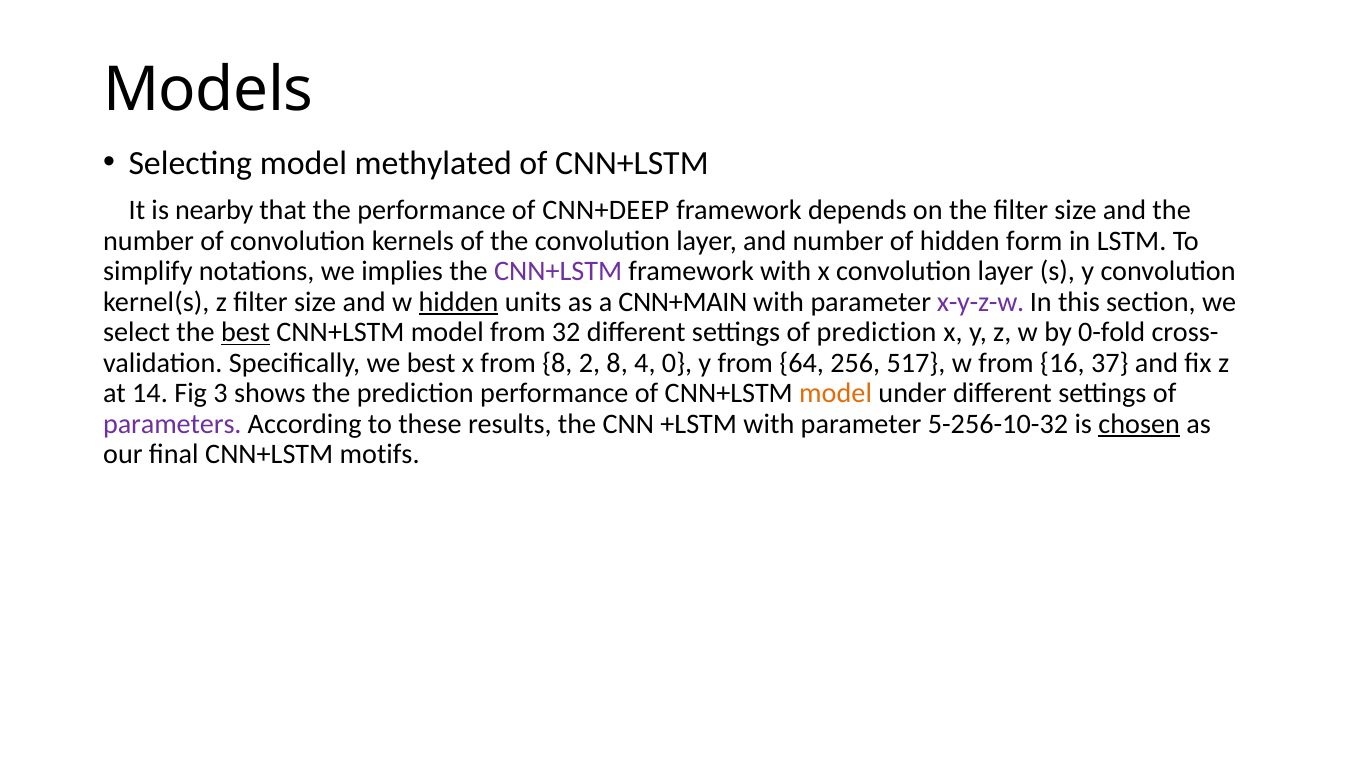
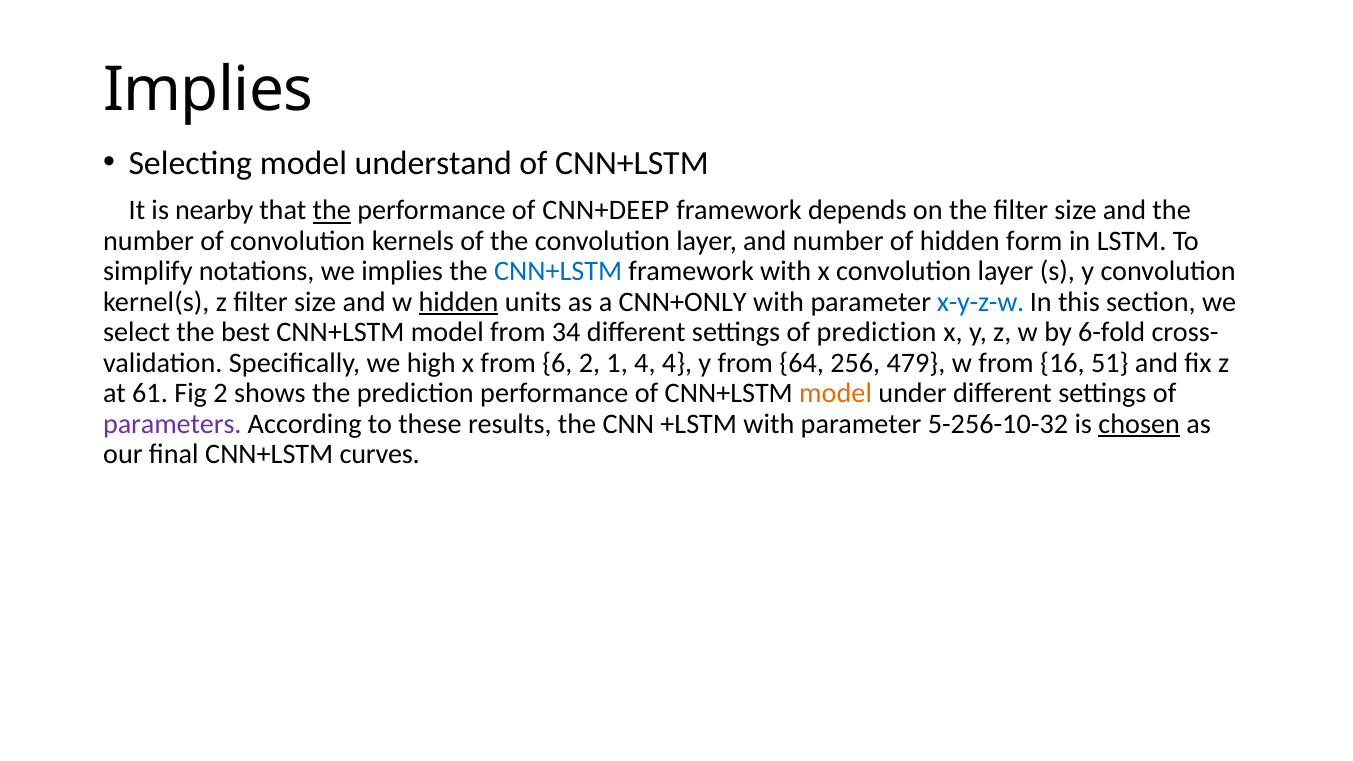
Models at (208, 90): Models -> Implies
methylated: methylated -> understand
the at (332, 211) underline: none -> present
CNN+LSTM at (558, 272) colour: purple -> blue
CNN+MAIN: CNN+MAIN -> CNN+ONLY
x-y-z-w colour: purple -> blue
best at (246, 333) underline: present -> none
32: 32 -> 34
0-fold: 0-fold -> 6-fold
we best: best -> high
from 8: 8 -> 6
2 8: 8 -> 1
4 0: 0 -> 4
517: 517 -> 479
37: 37 -> 51
14: 14 -> 61
Fig 3: 3 -> 2
motifs: motifs -> curves
